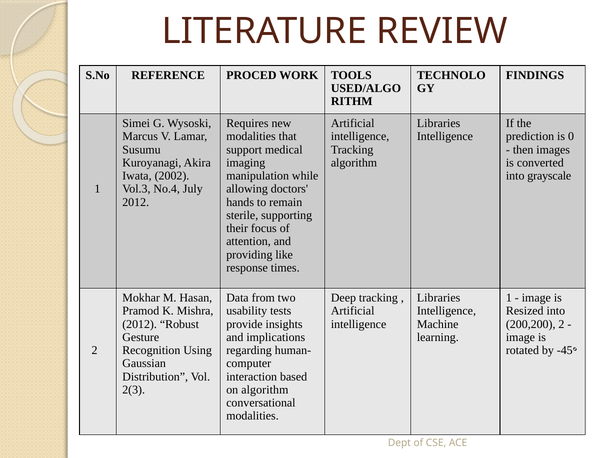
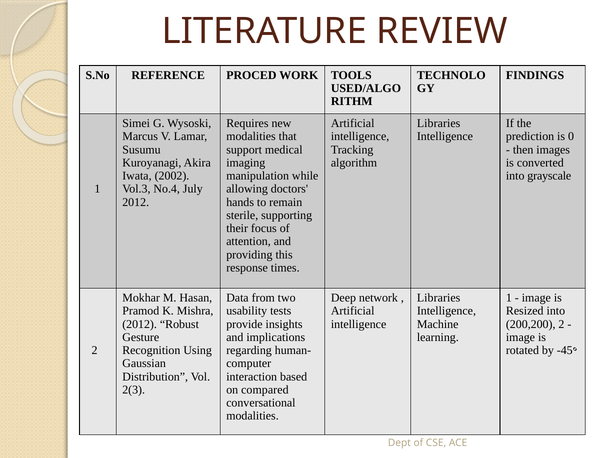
like: like -> this
Deep tracking: tracking -> network
on algorithm: algorithm -> compared
